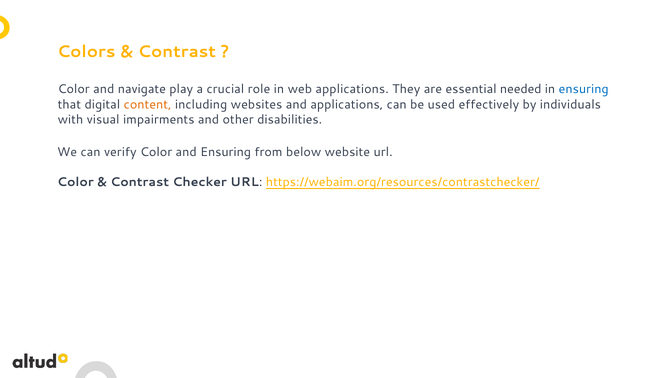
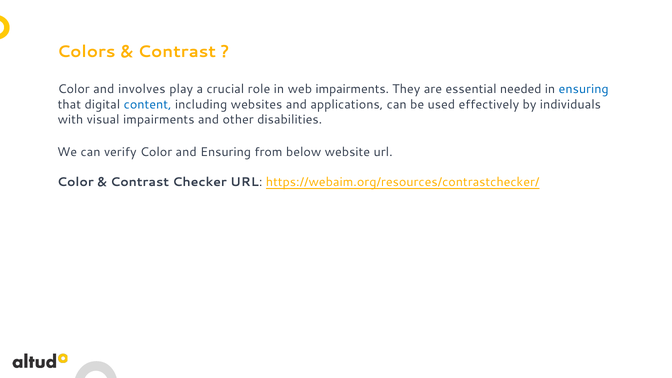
navigate: navigate -> involves
web applications: applications -> impairments
content colour: orange -> blue
